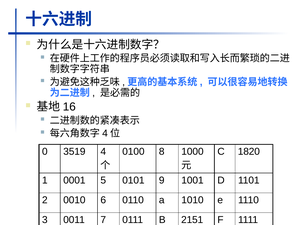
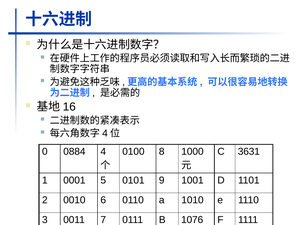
3519: 3519 -> 0884
1820: 1820 -> 3631
2151: 2151 -> 1076
